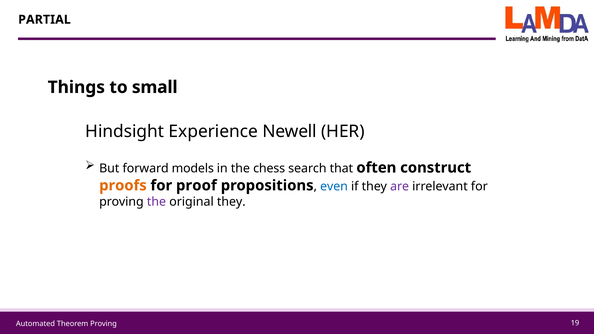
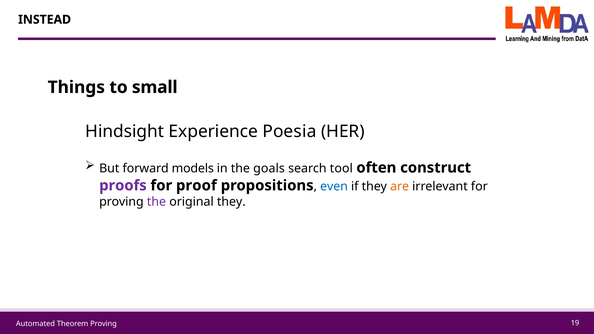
PARTIAL: PARTIAL -> INSTEAD
Newell: Newell -> Poesia
chess: chess -> goals
that: that -> tool
proofs colour: orange -> purple
are colour: purple -> orange
